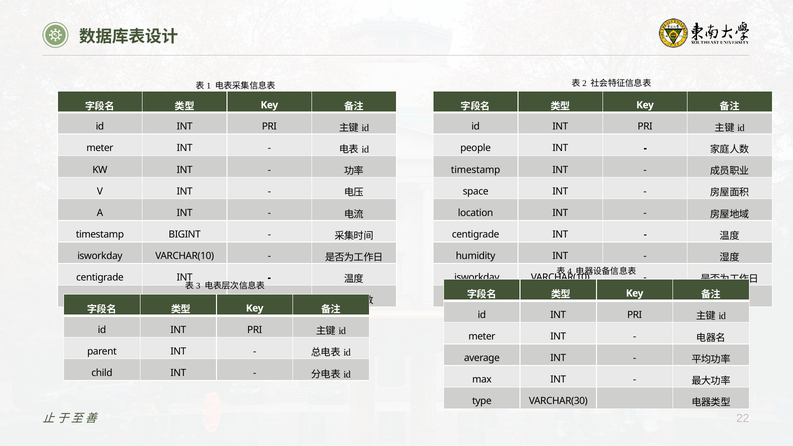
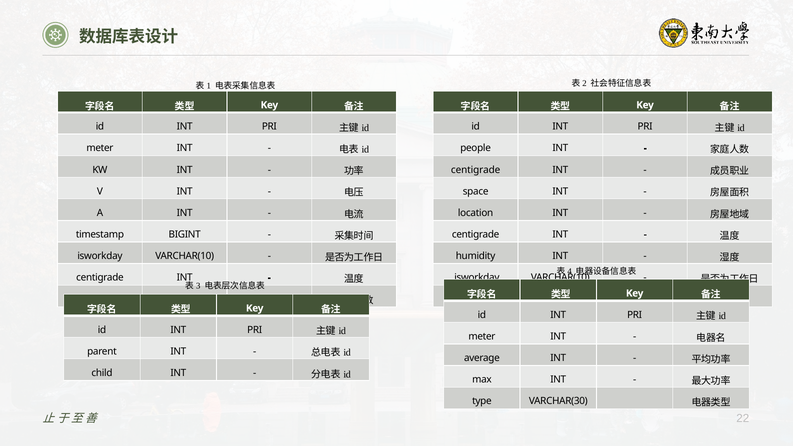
timestamp at (476, 170): timestamp -> centigrade
